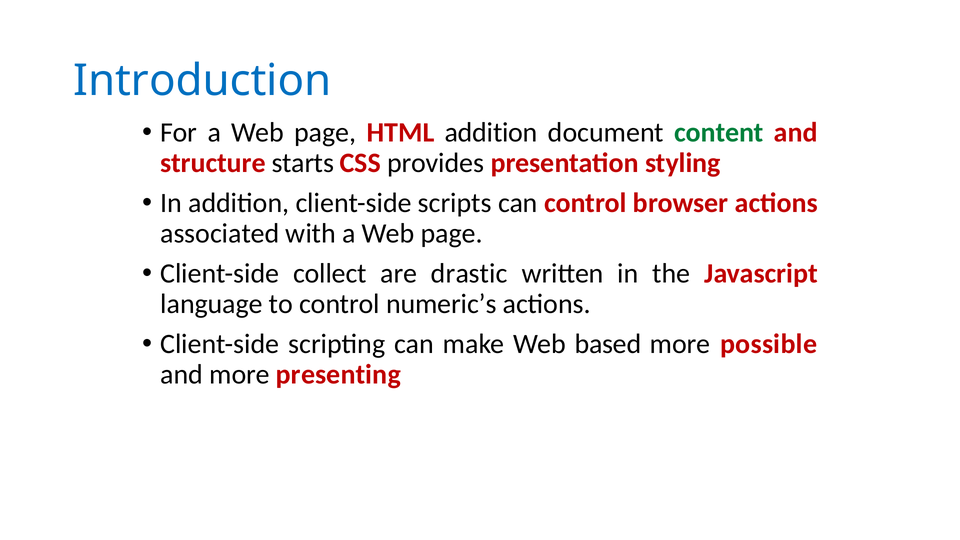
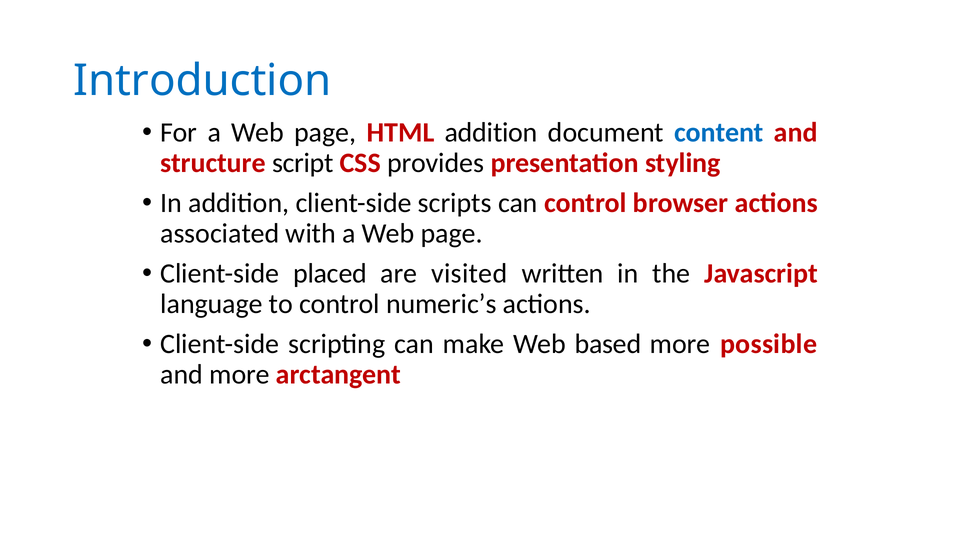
content colour: green -> blue
starts: starts -> script
collect: collect -> placed
drastic: drastic -> visited
presenting: presenting -> arctangent
